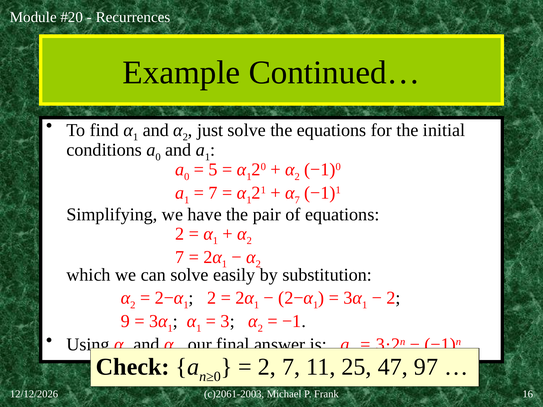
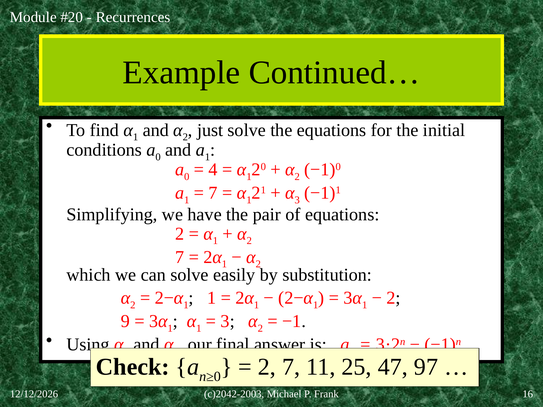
5: 5 -> 4
7 at (297, 200): 7 -> 3
2 at (212, 298): 2 -> 1
c)2061-2003: c)2061-2003 -> c)2042-2003
